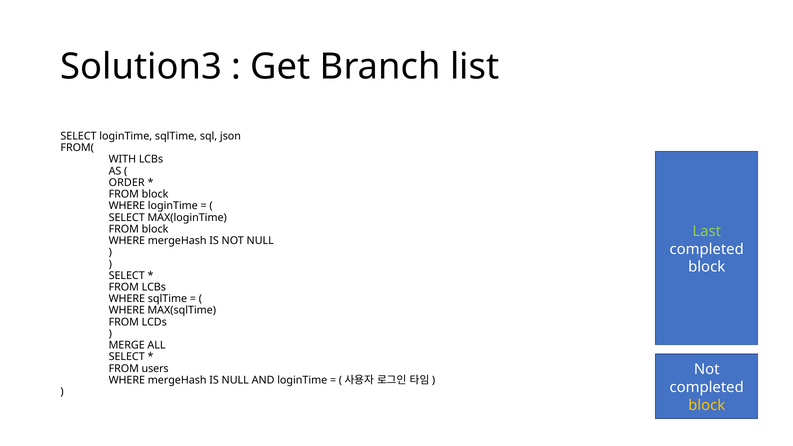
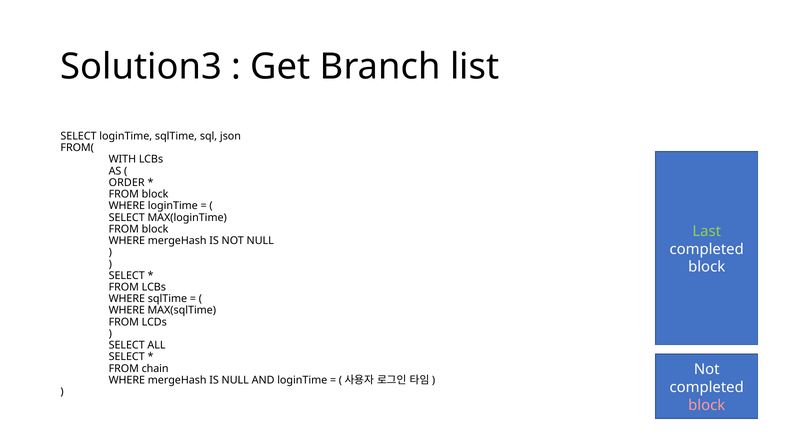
MERGE at (127, 345): MERGE -> SELECT
users: users -> chain
block at (707, 405) colour: yellow -> pink
